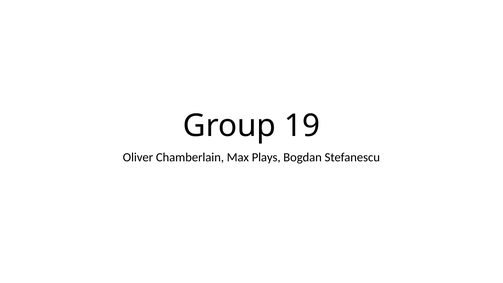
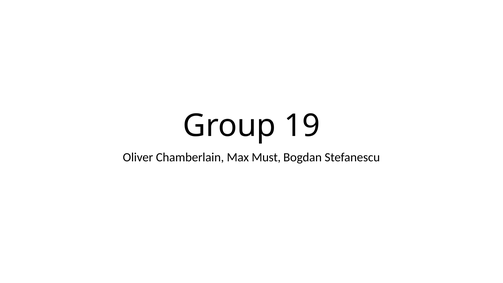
Plays: Plays -> Must
